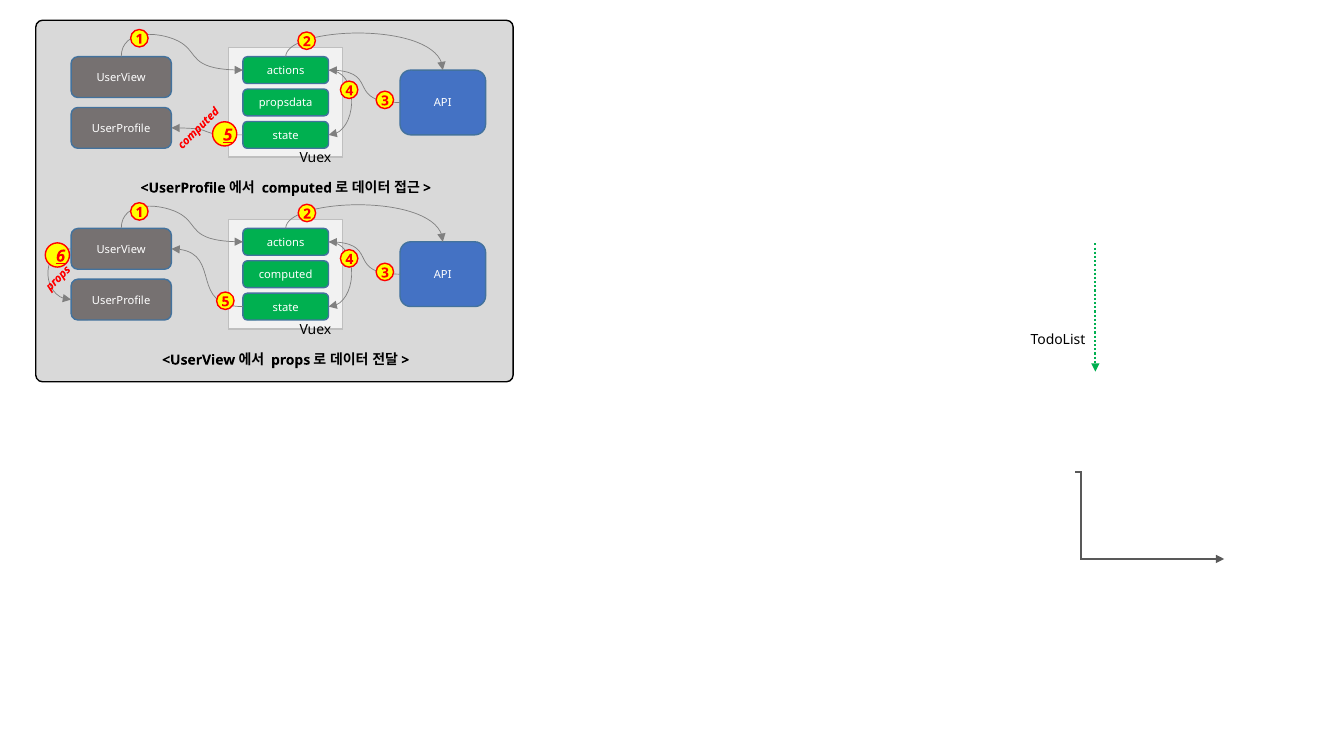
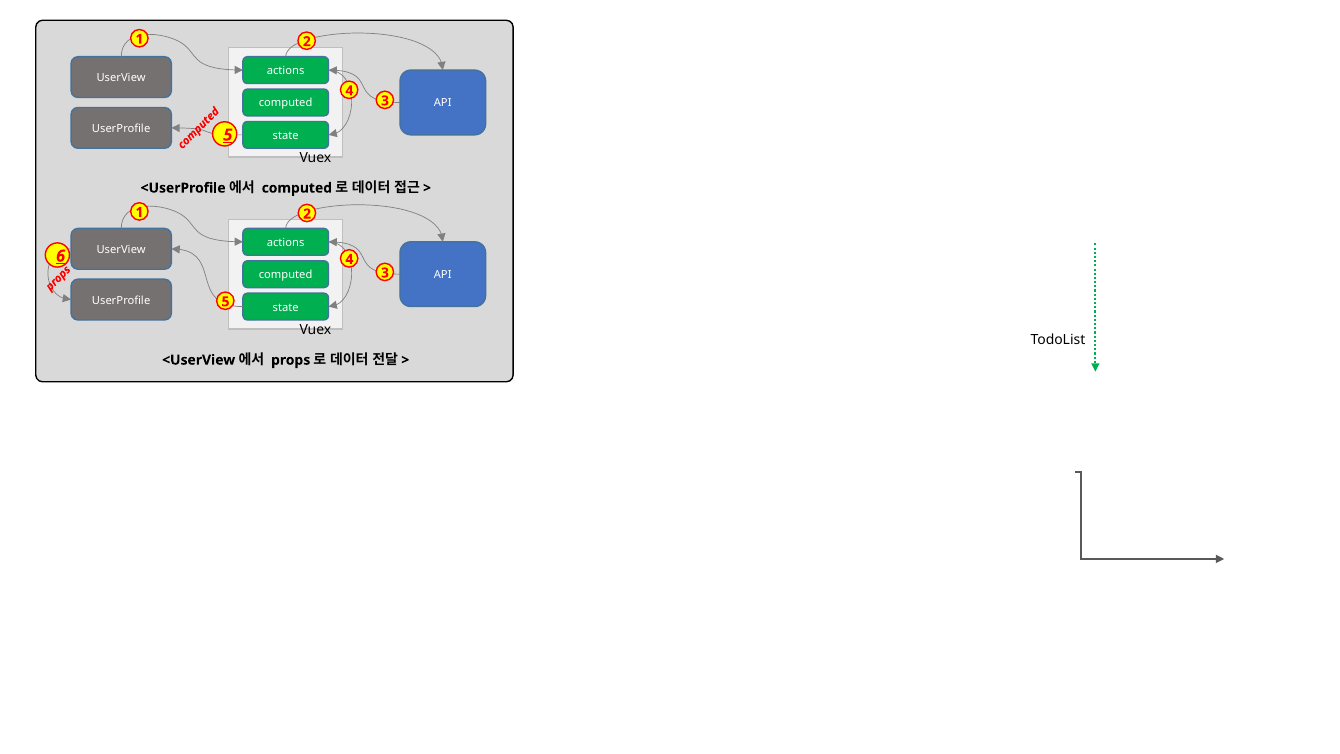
propsdata at (286, 103): propsdata -> computed
